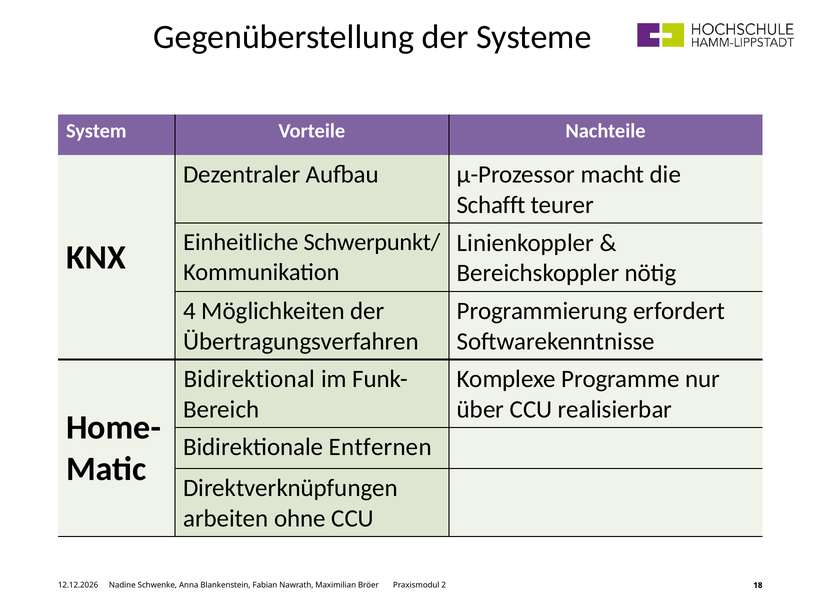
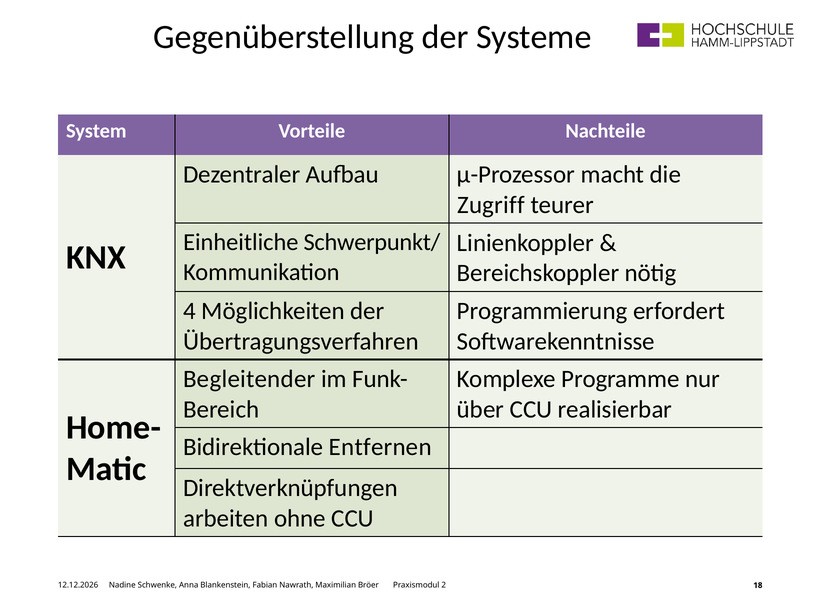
Schafft: Schafft -> Zugriff
Bidirektional: Bidirektional -> Begleitender
